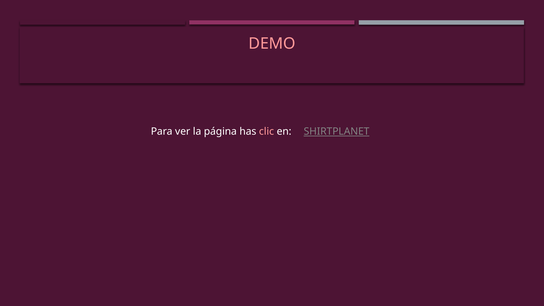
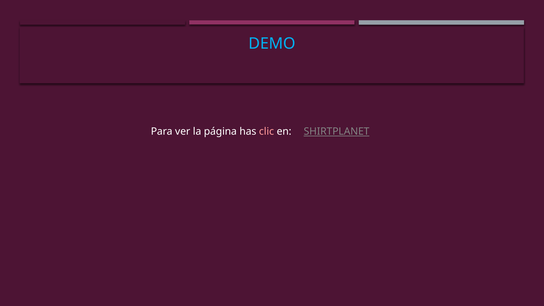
DEMO colour: pink -> light blue
